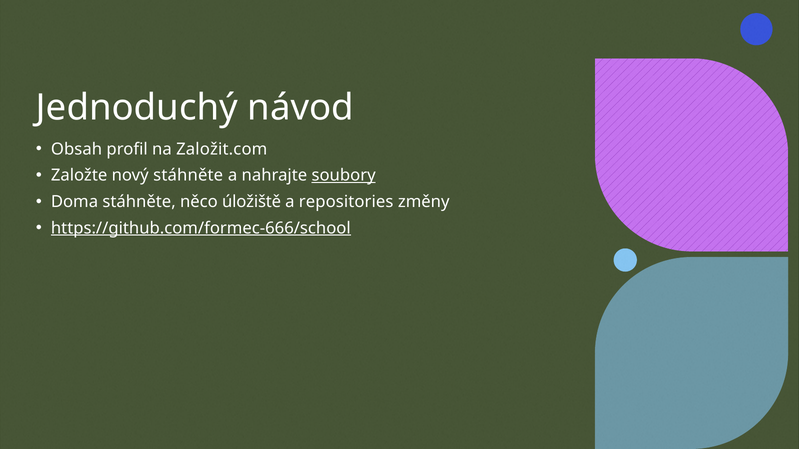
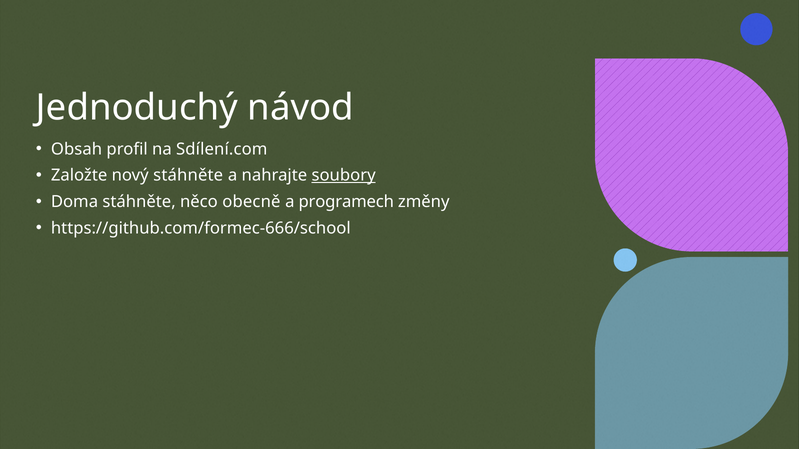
Založit.com: Založit.com -> Sdílení.com
úložiště: úložiště -> obecně
repositories: repositories -> programech
https://github.com/formec-666/school underline: present -> none
